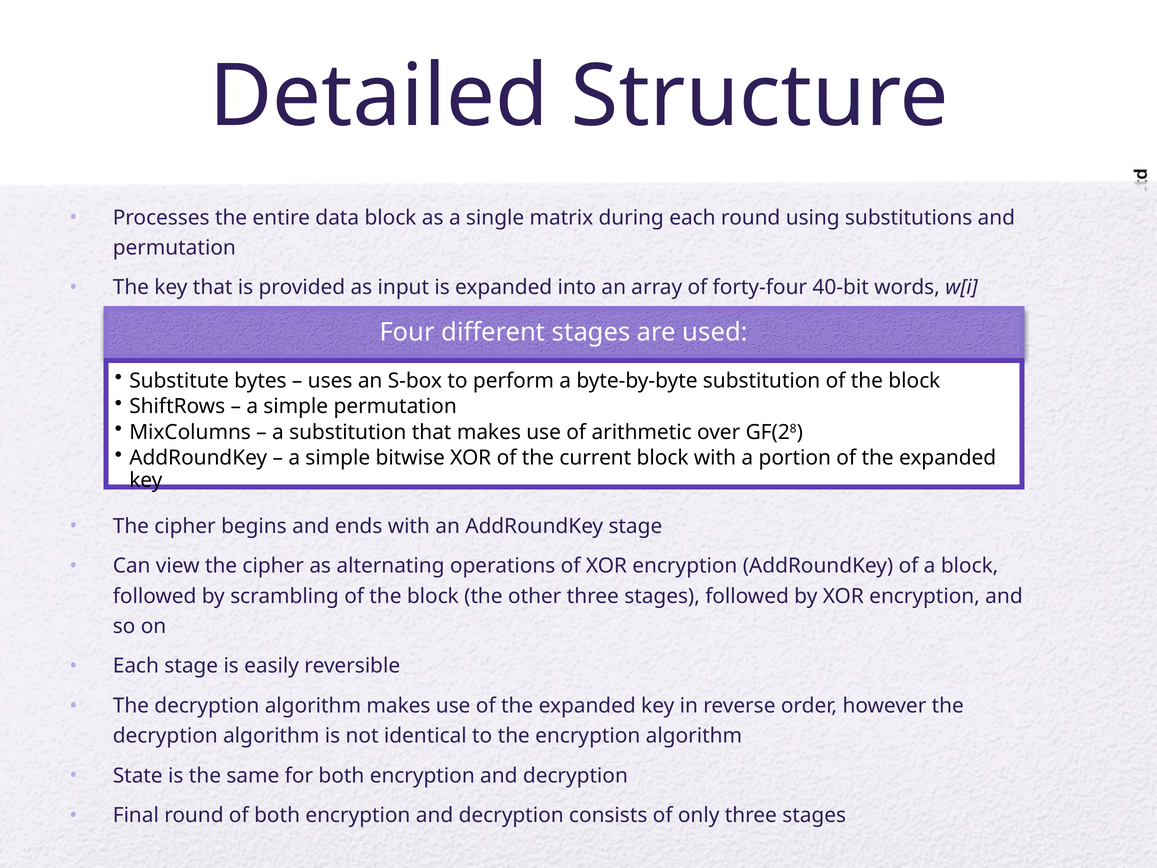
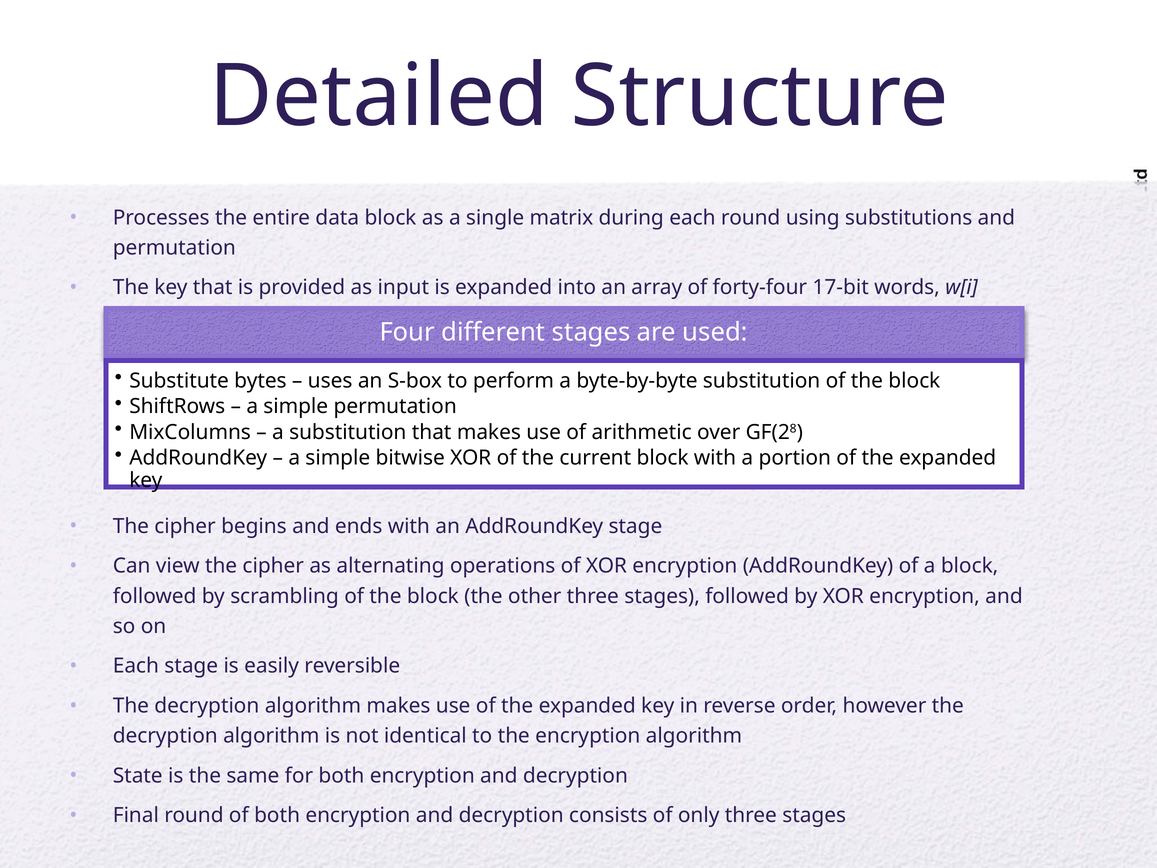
40-bit: 40-bit -> 17-bit
